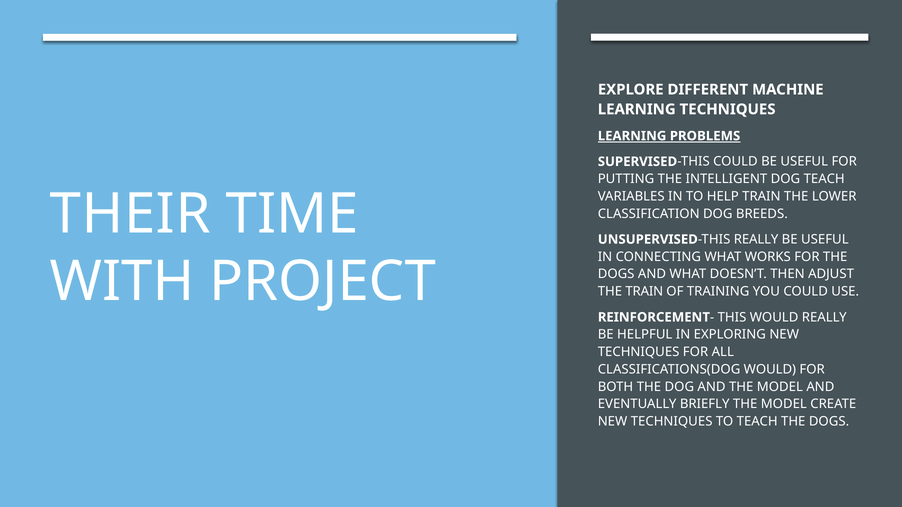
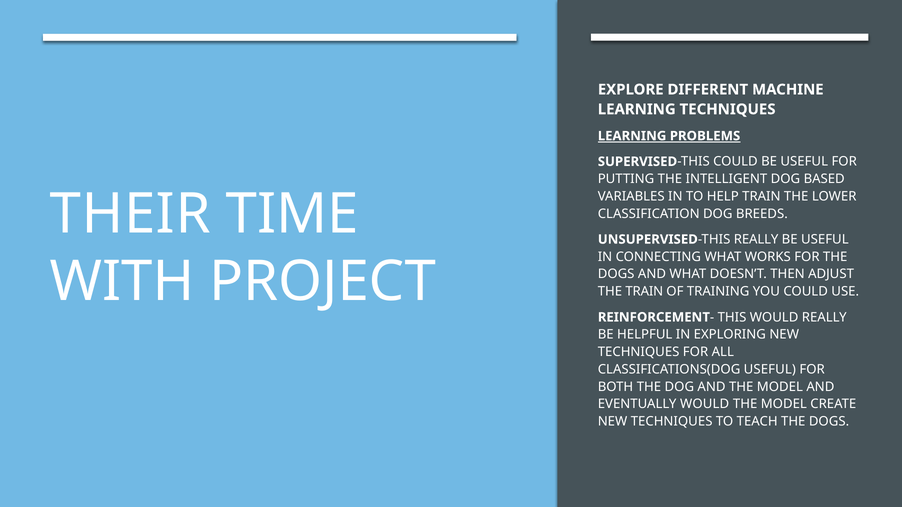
DOG TEACH: TEACH -> BASED
CLASSIFICATIONS(DOG WOULD: WOULD -> USEFUL
EVENTUALLY BRIEFLY: BRIEFLY -> WOULD
